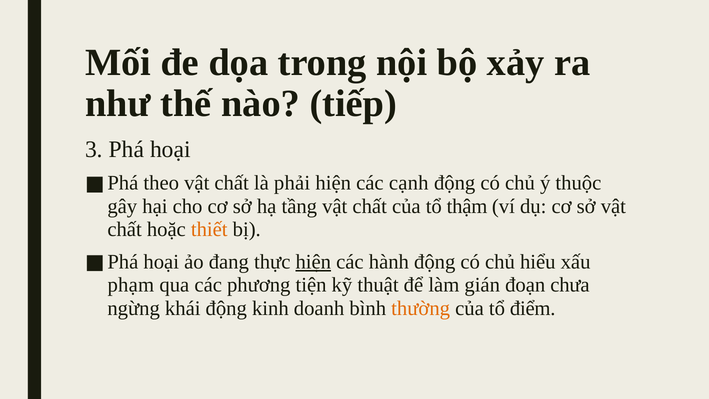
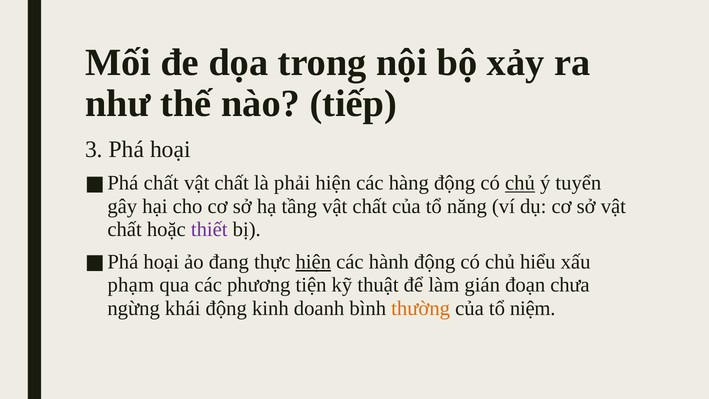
theo at (161, 183): theo -> chất
cạnh: cạnh -> hàng
chủ at (520, 183) underline: none -> present
thuộc: thuộc -> tuyển
thậm: thậm -> năng
thiết colour: orange -> purple
điểm: điểm -> niệm
